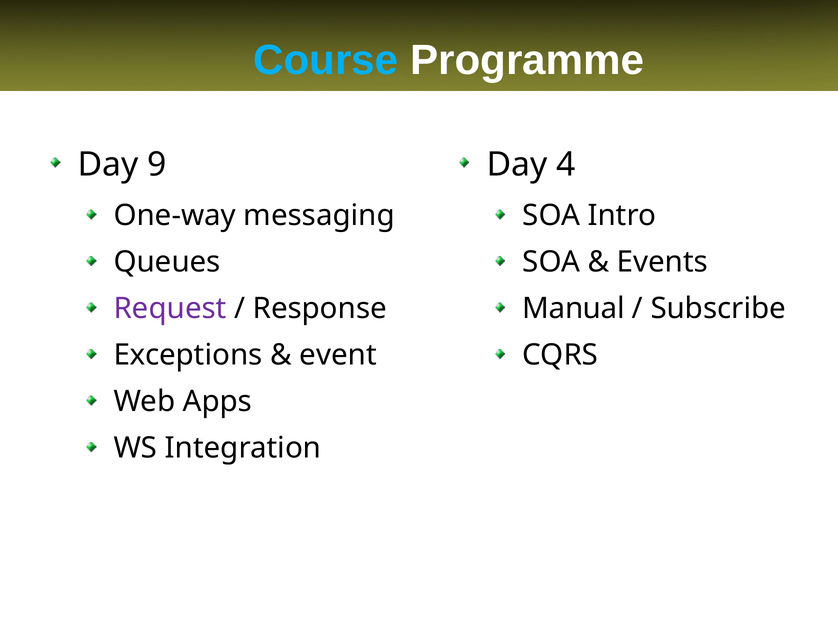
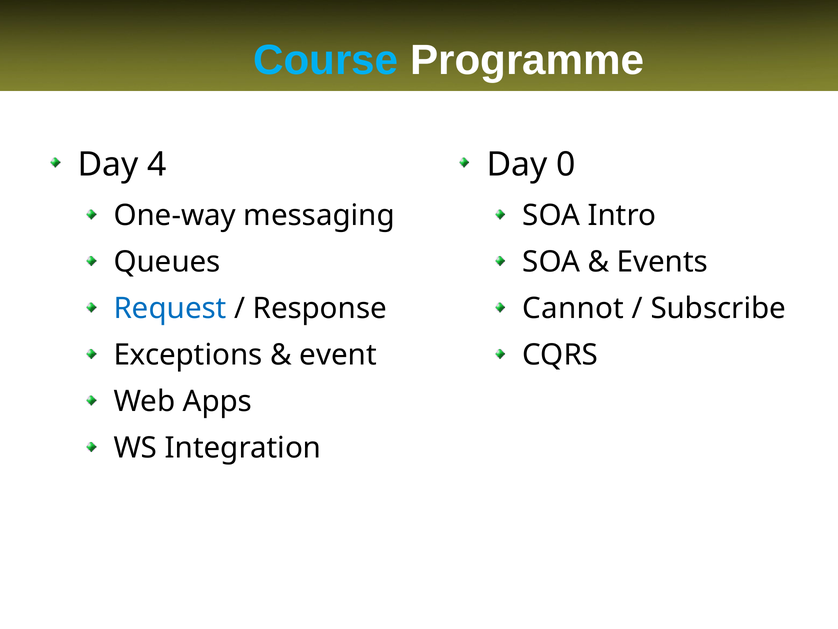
9: 9 -> 4
4: 4 -> 0
Request colour: purple -> blue
Manual: Manual -> Cannot
